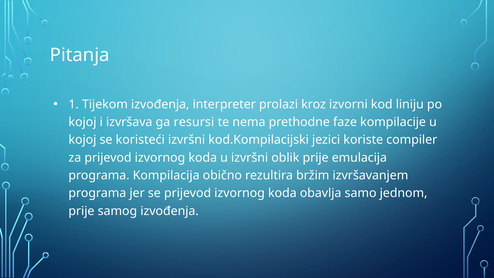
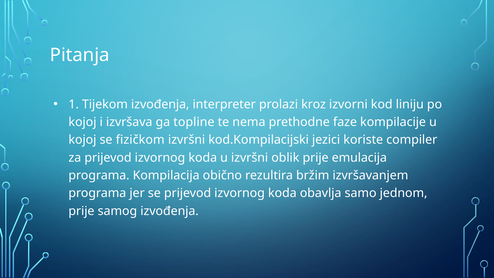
resursi: resursi -> topline
koristeći: koristeći -> fizičkom
